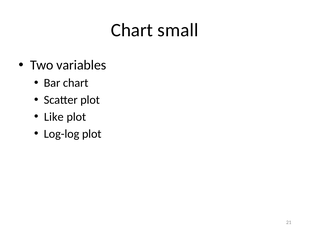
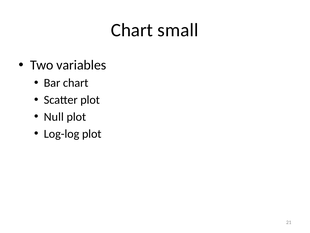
Like: Like -> Null
